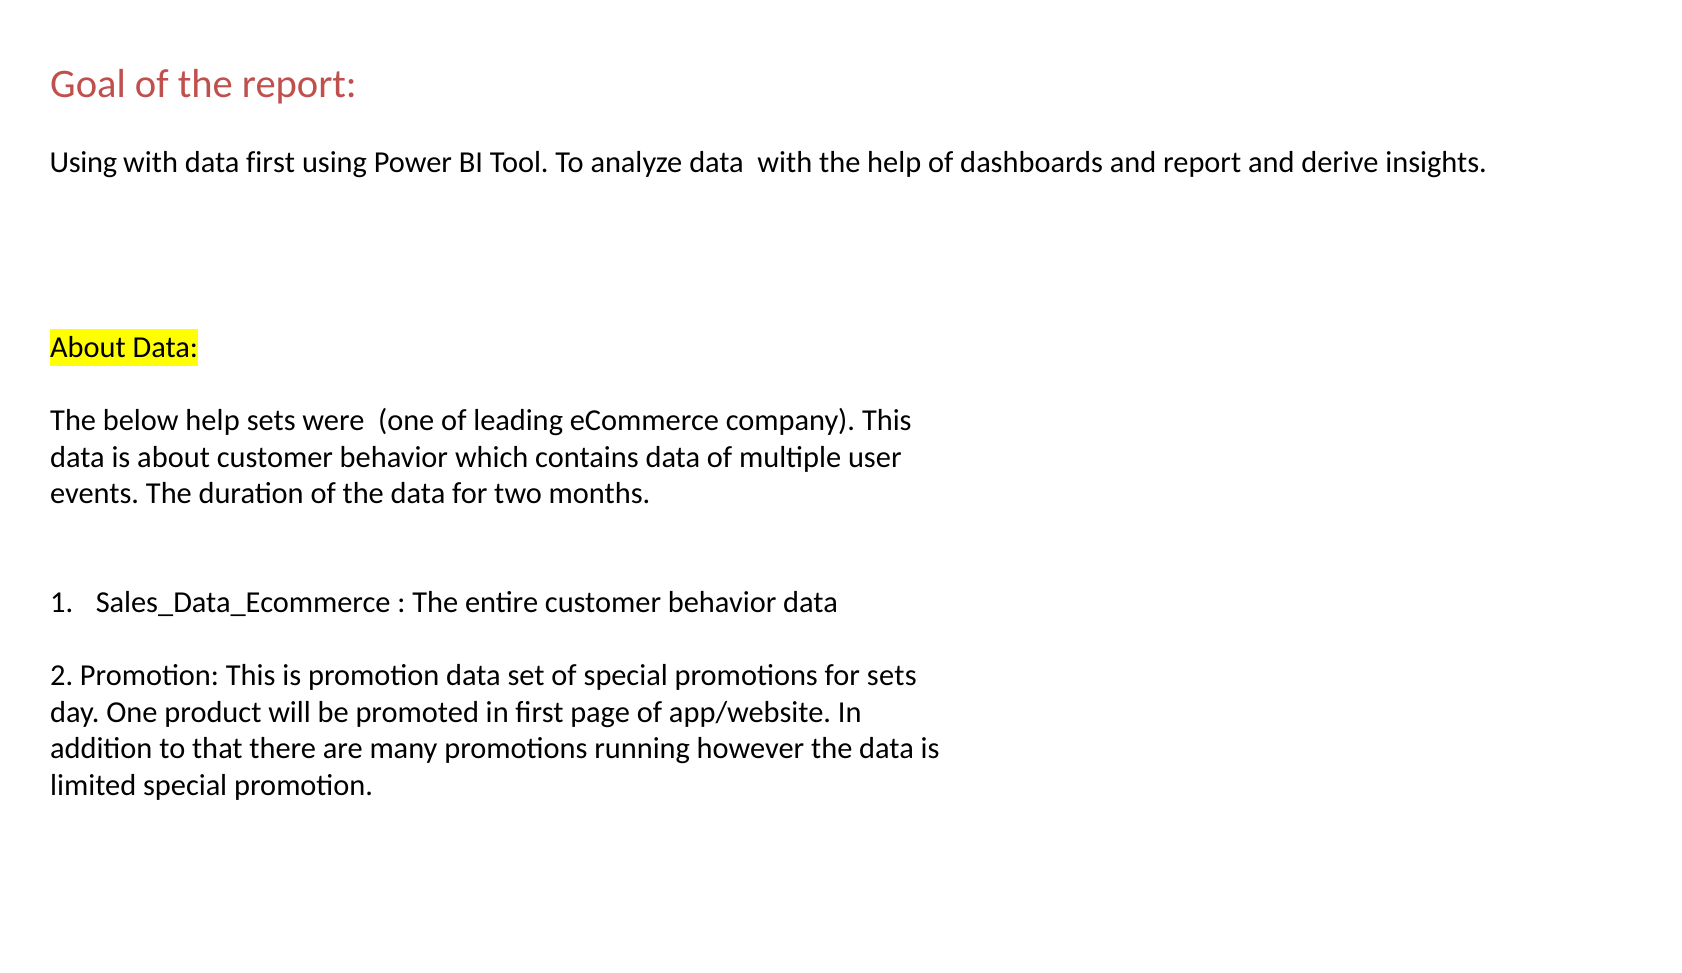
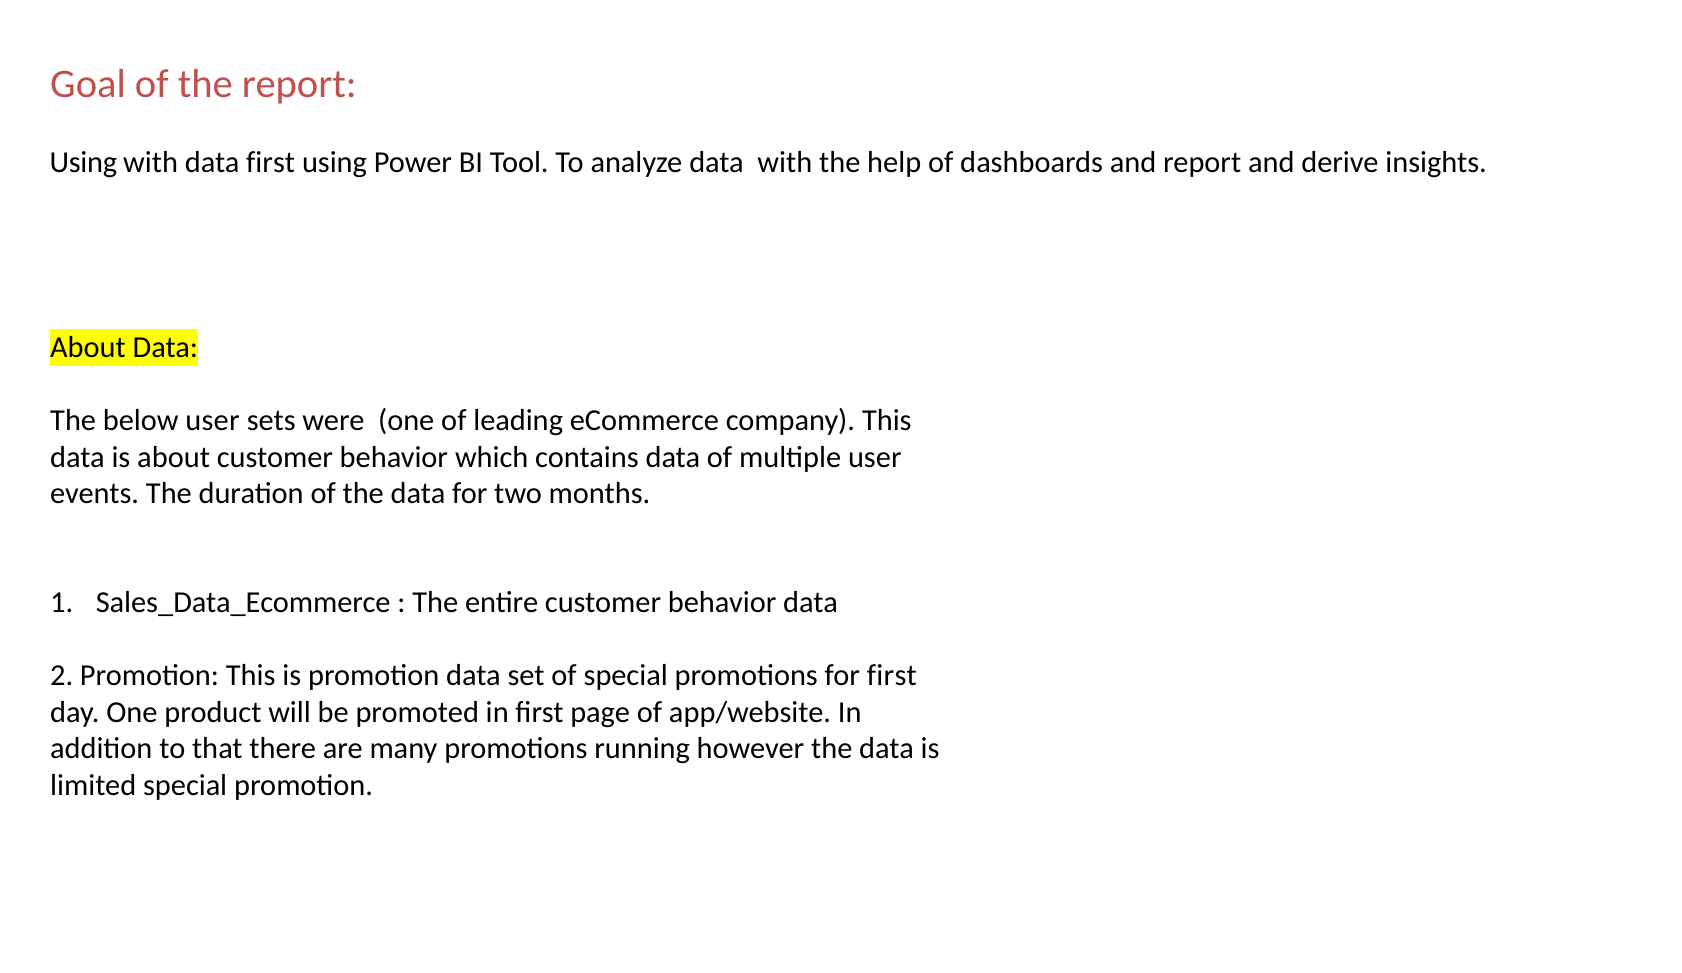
below help: help -> user
for sets: sets -> first
